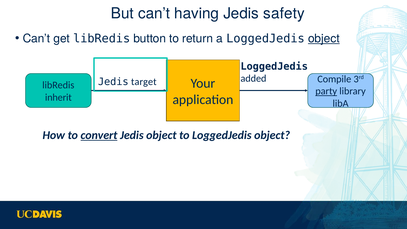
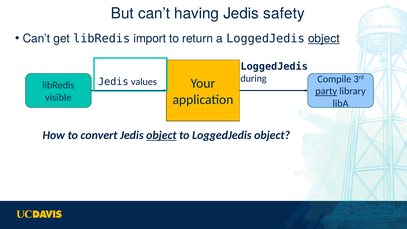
button: button -> import
added: added -> during
target: target -> values
inherit: inherit -> visible
convert underline: present -> none
object at (161, 135) underline: none -> present
